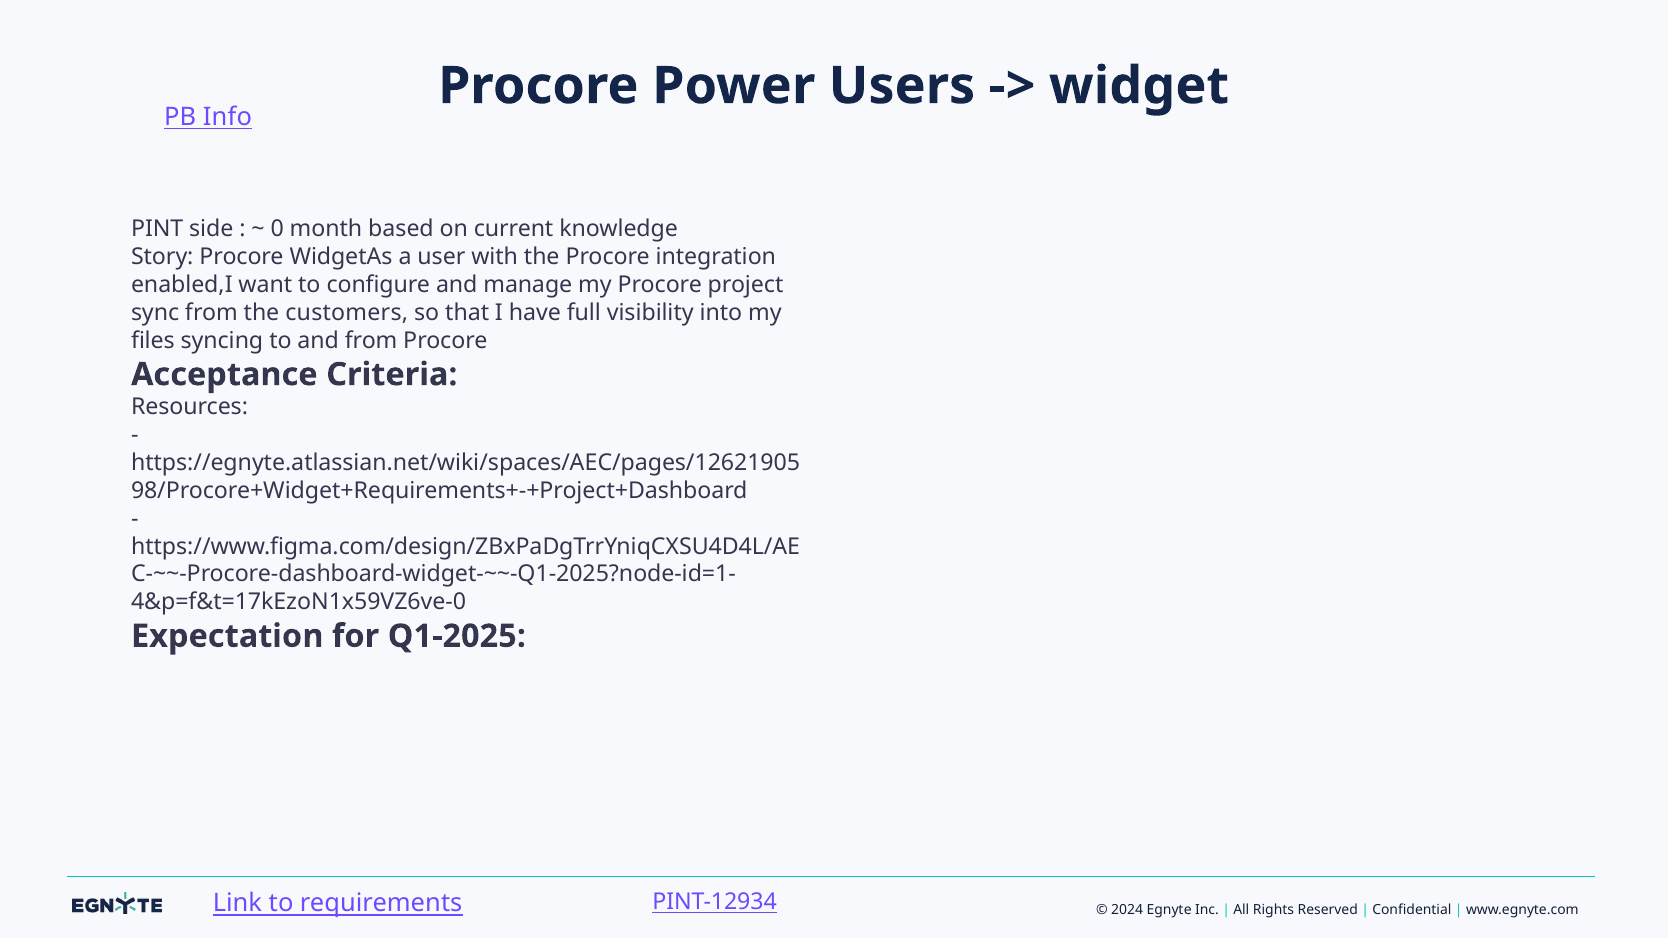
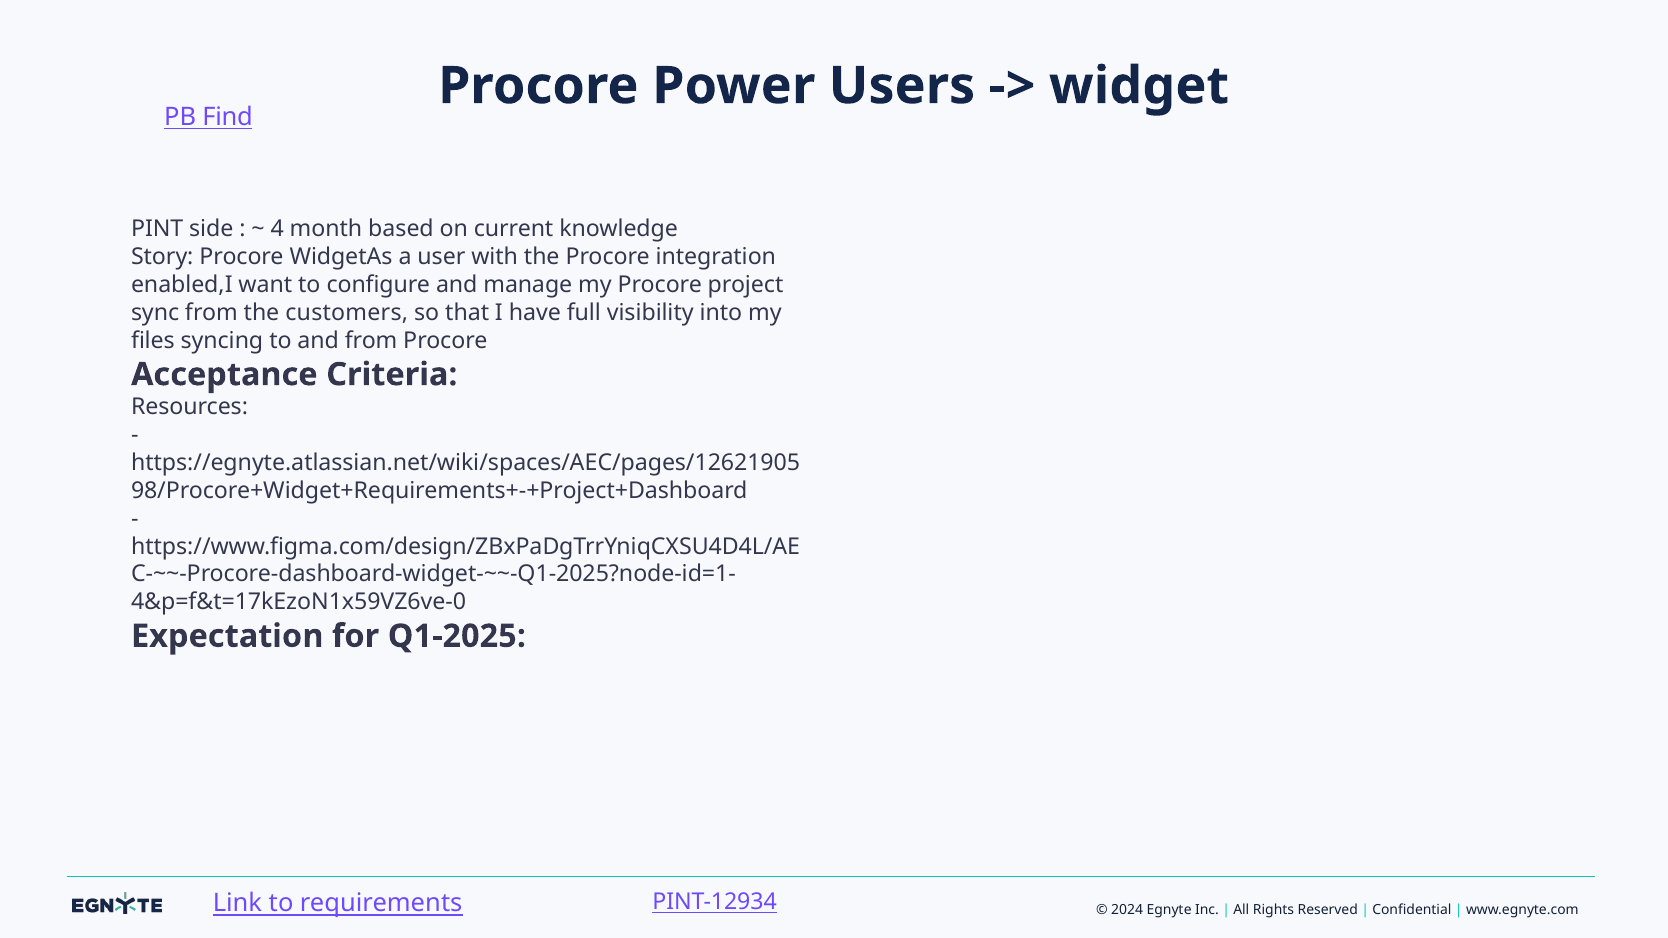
Info: Info -> Find
0: 0 -> 4
